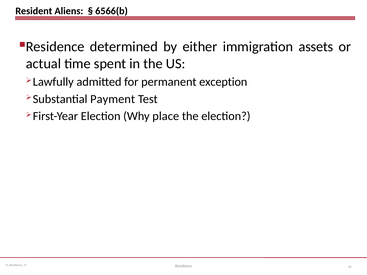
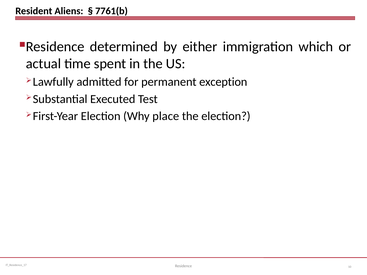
6566(b: 6566(b -> 7761(b
assets: assets -> which
Payment: Payment -> Executed
